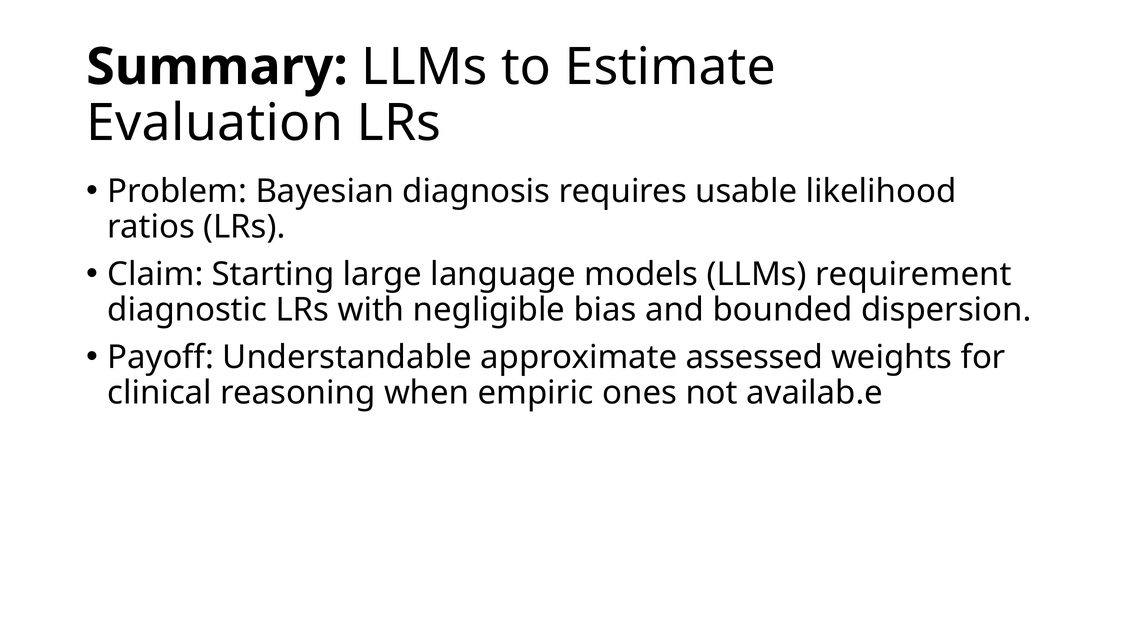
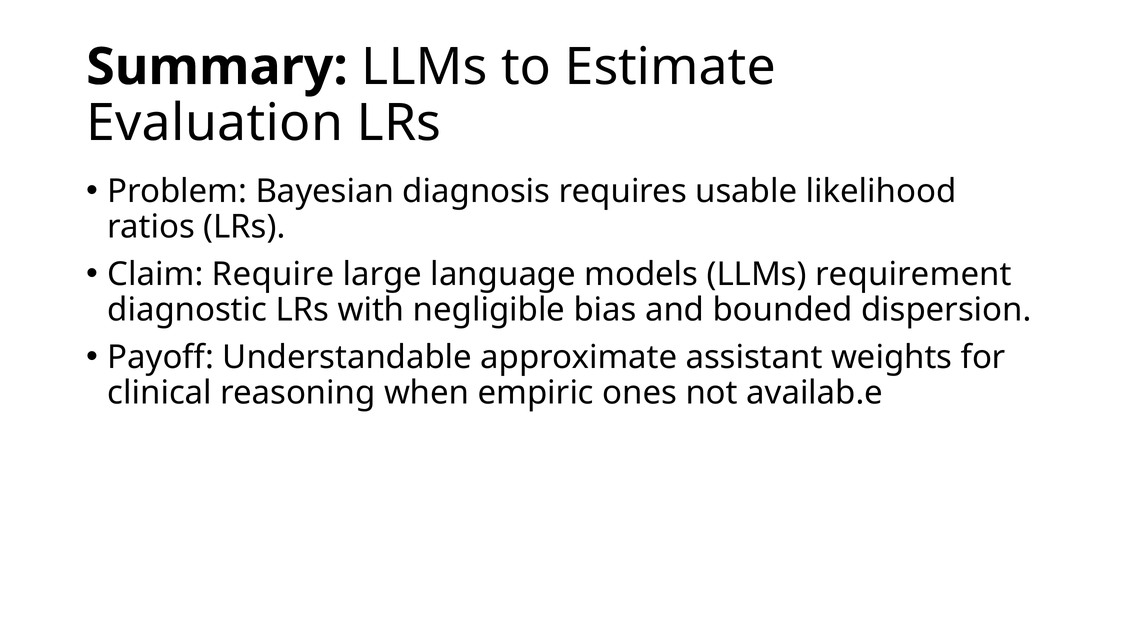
Starting: Starting -> Require
assessed: assessed -> assistant
